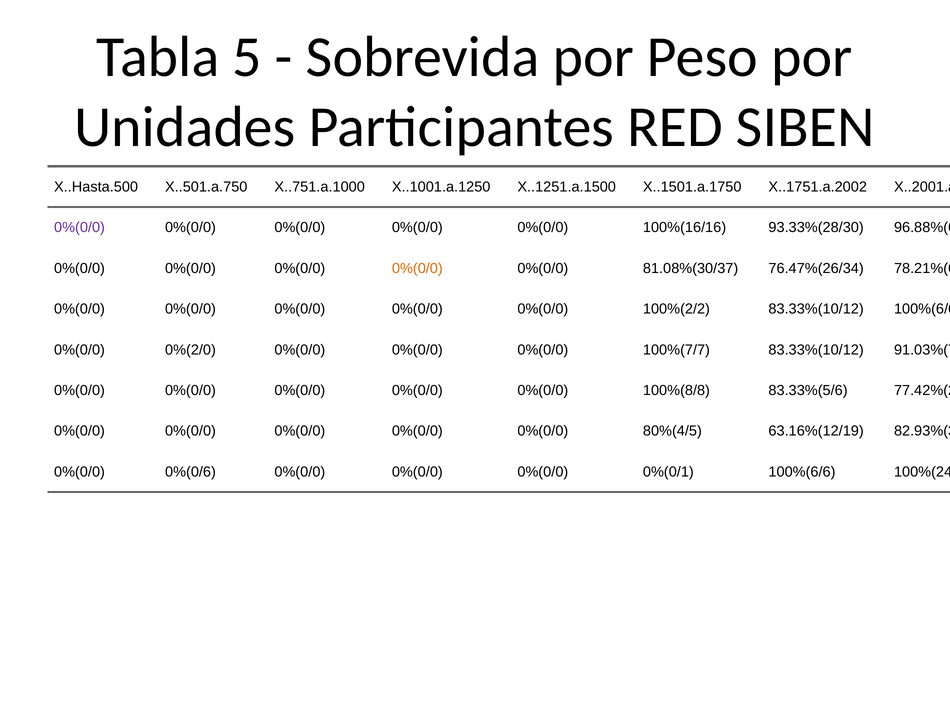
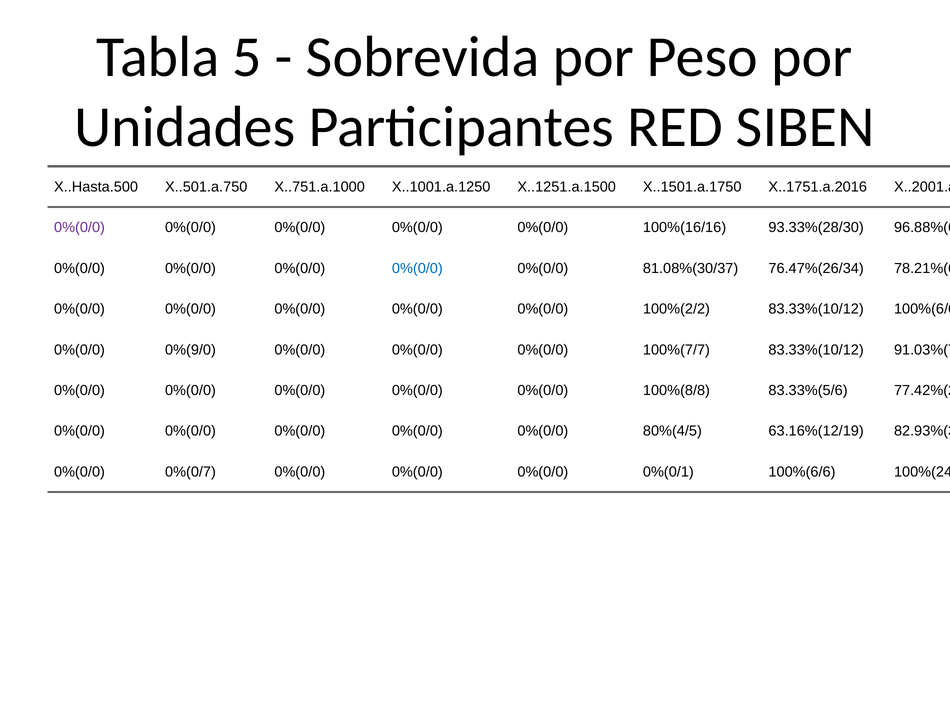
X..1751.a.2002: X..1751.a.2002 -> X..1751.a.2016
0%(0/0 at (417, 268) colour: orange -> blue
0%(2/0: 0%(2/0 -> 0%(9/0
0%(0/6: 0%(0/6 -> 0%(0/7
